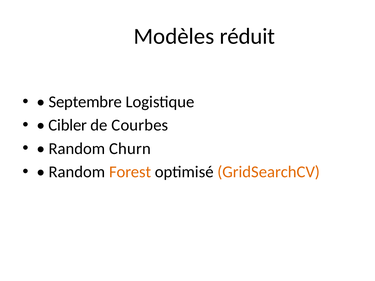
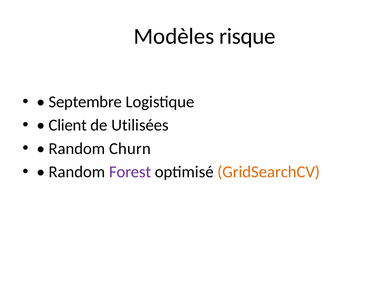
réduit: réduit -> risque
Cibler: Cibler -> Client
Courbes: Courbes -> Utilisées
Forest colour: orange -> purple
